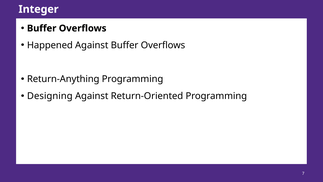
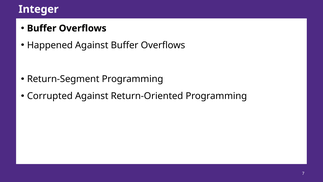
Return-Anything: Return-Anything -> Return-Segment
Designing: Designing -> Corrupted
